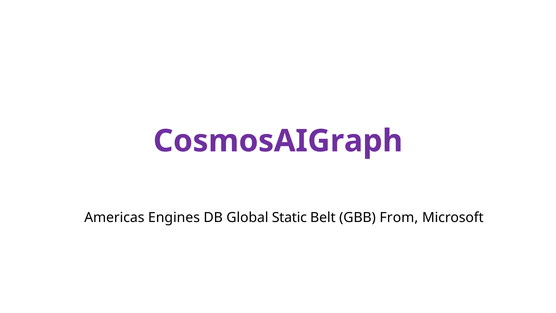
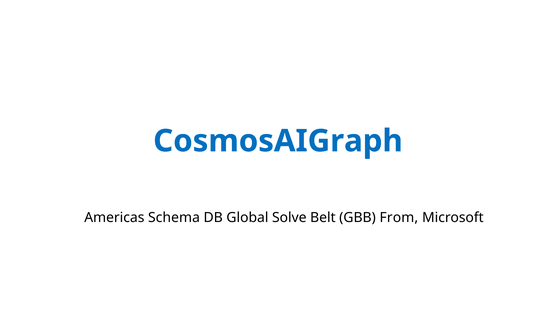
CosmosAIGraph colour: purple -> blue
Engines: Engines -> Schema
Static: Static -> Solve
